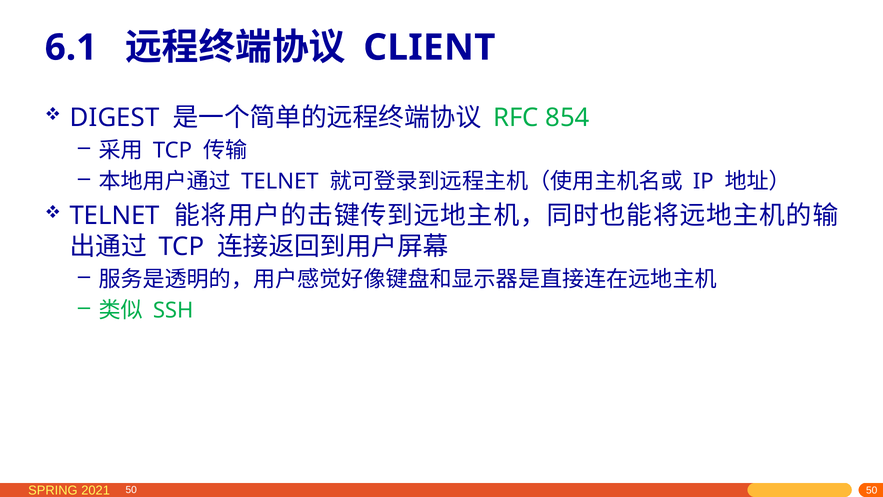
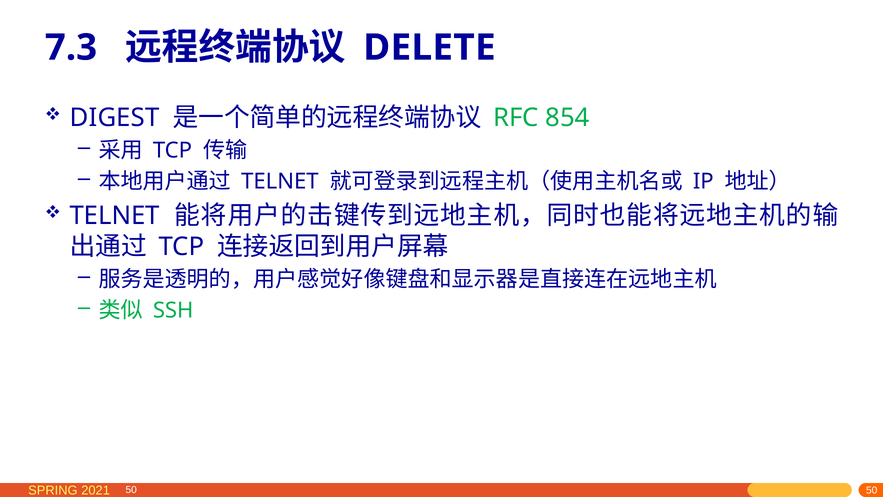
6.1: 6.1 -> 7.3
CLIENT: CLIENT -> DELETE
